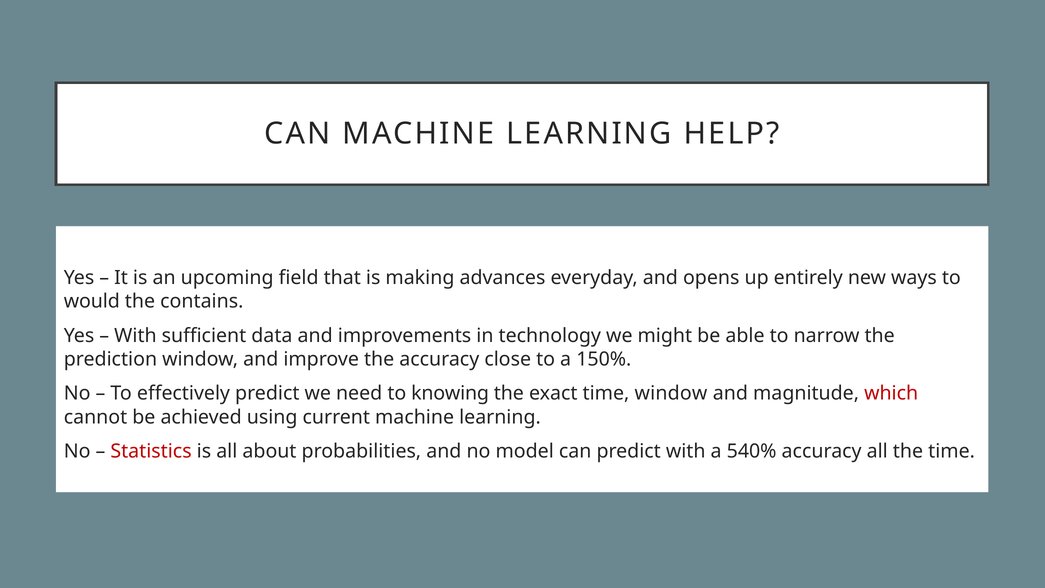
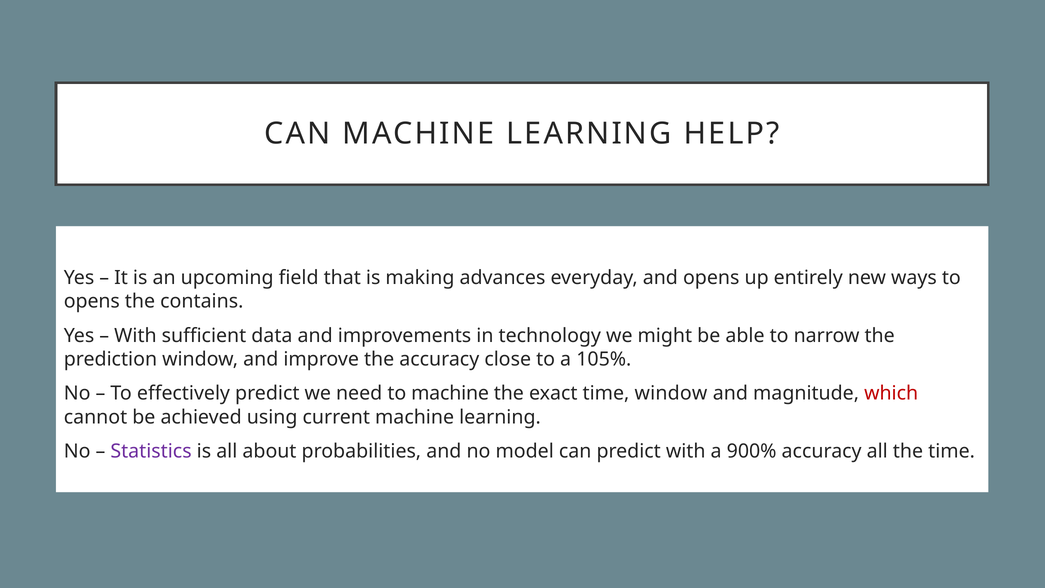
would at (92, 301): would -> opens
150%: 150% -> 105%
to knowing: knowing -> machine
Statistics colour: red -> purple
540%: 540% -> 900%
